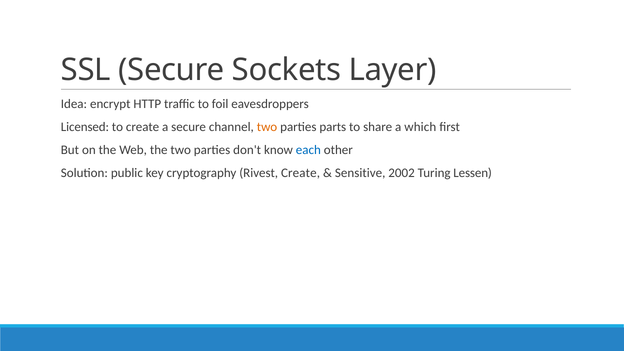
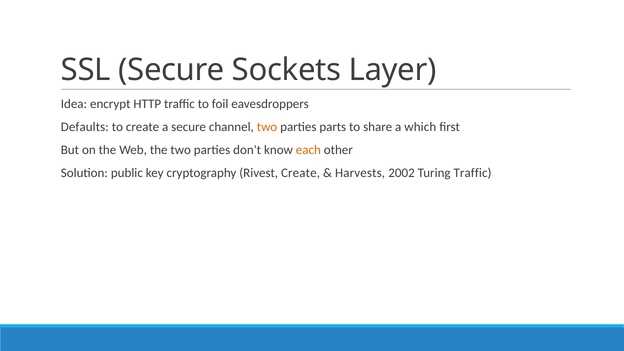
Licensed: Licensed -> Defaults
each colour: blue -> orange
Sensitive: Sensitive -> Harvests
Turing Lessen: Lessen -> Traffic
